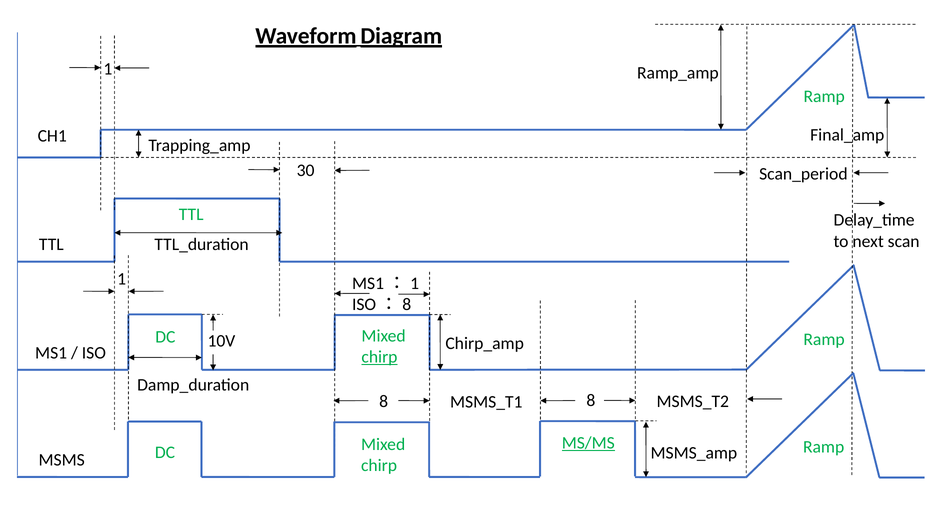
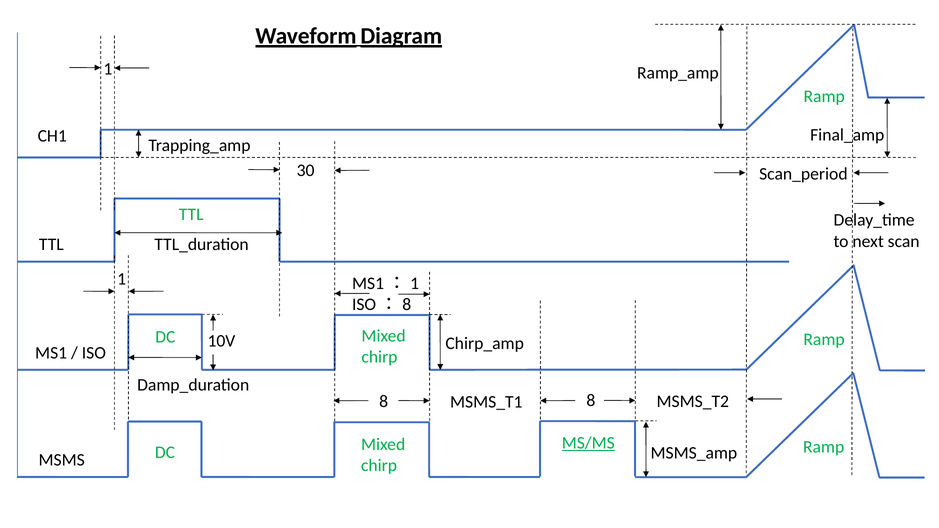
chirp at (379, 357) underline: present -> none
